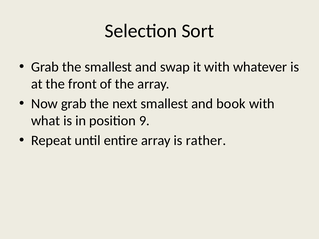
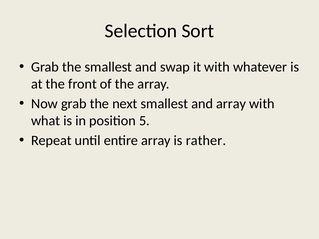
and book: book -> array
9: 9 -> 5
